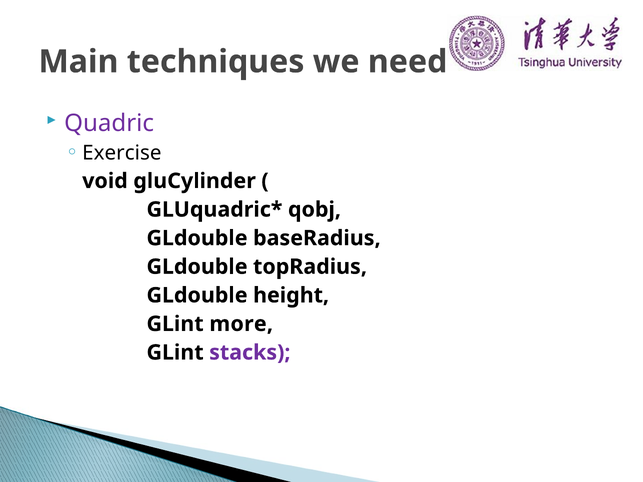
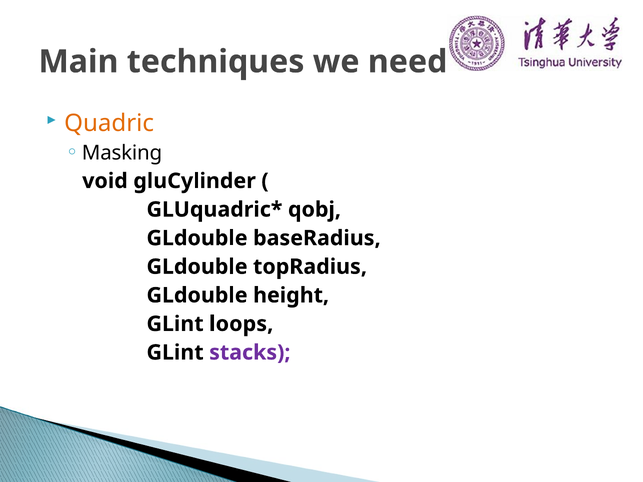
Quadric colour: purple -> orange
Exercise: Exercise -> Masking
more: more -> loops
